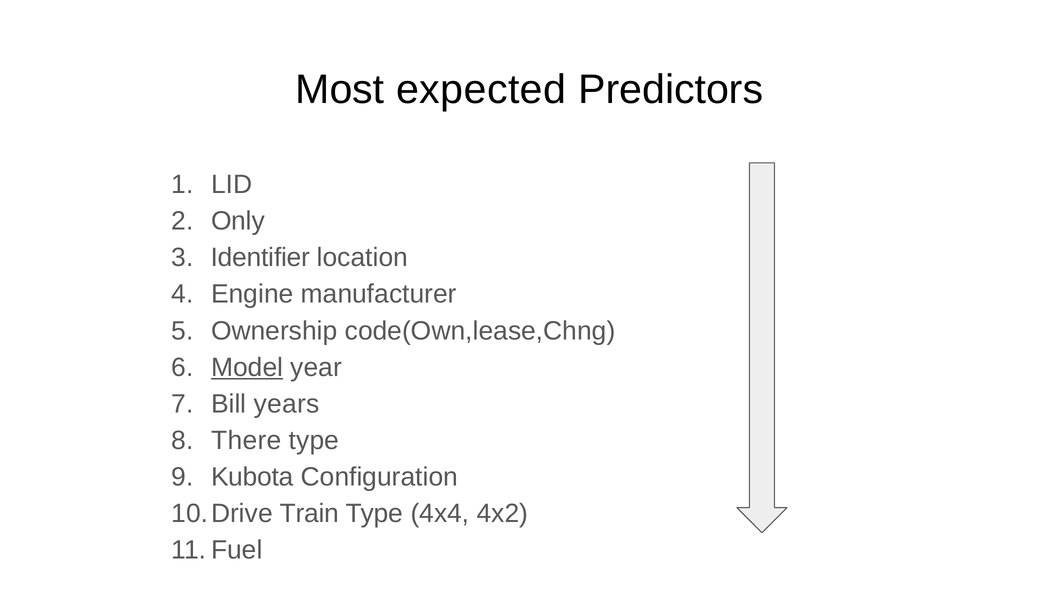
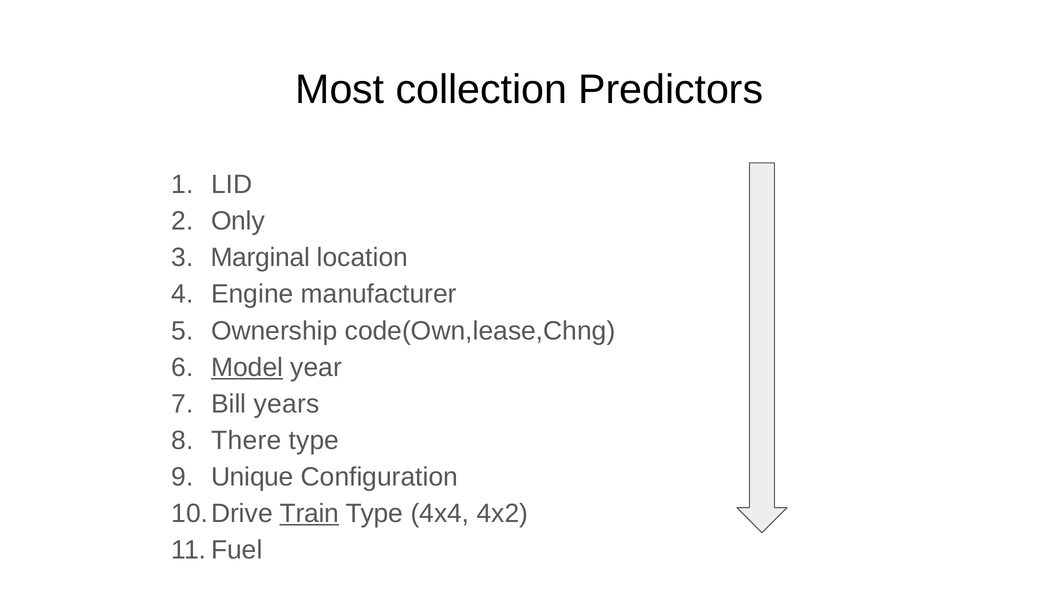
expected: expected -> collection
Identifier: Identifier -> Marginal
Kubota: Kubota -> Unique
Train underline: none -> present
